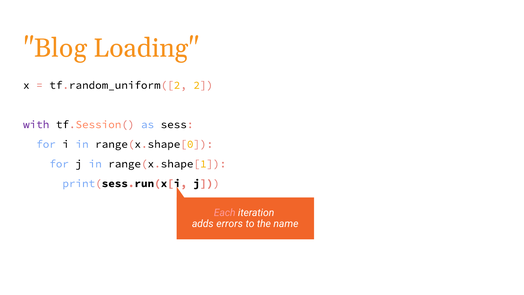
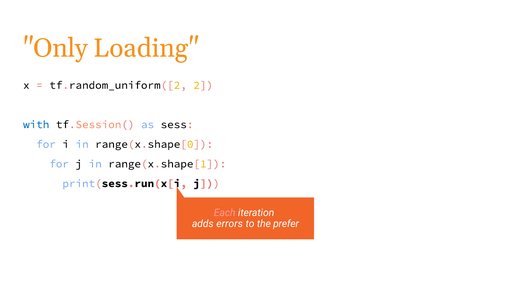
Blog: Blog -> Only
with colour: purple -> blue
name: name -> prefer
